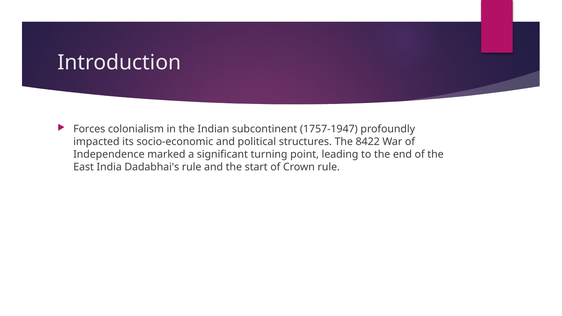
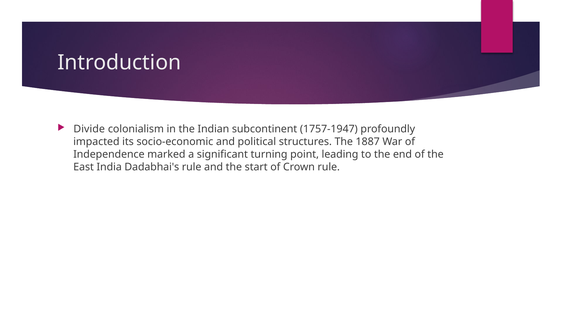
Forces: Forces -> Divide
8422: 8422 -> 1887
